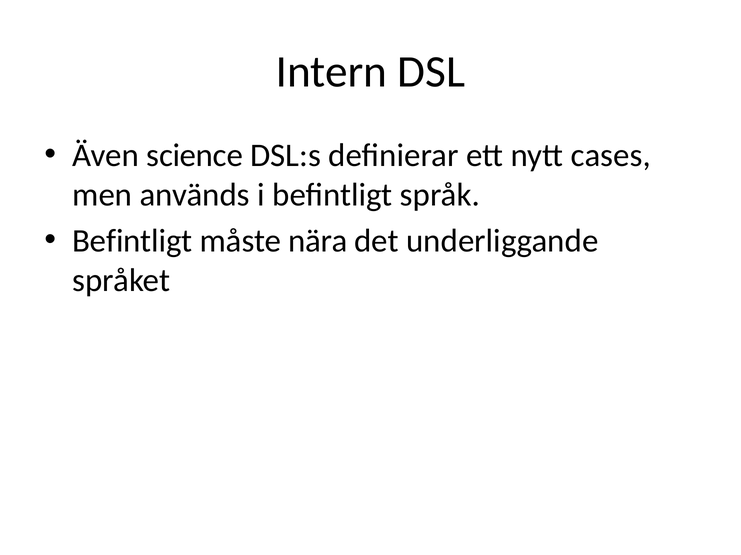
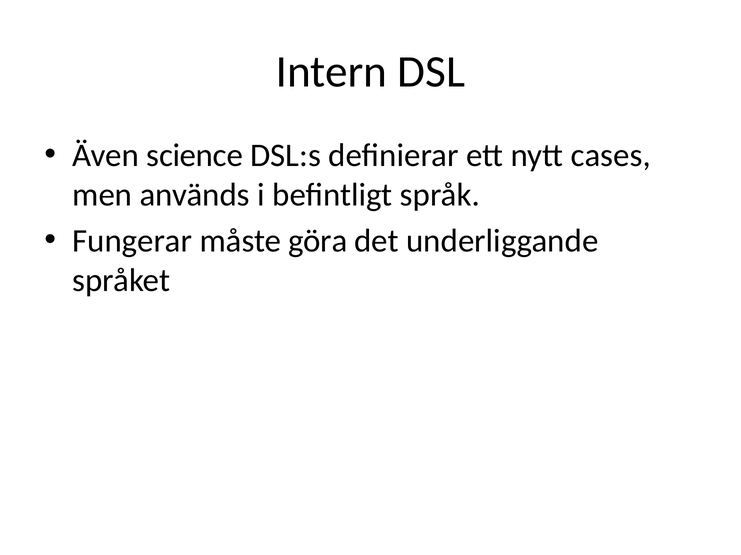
Befintligt at (132, 241): Befintligt -> Fungerar
nära: nära -> göra
